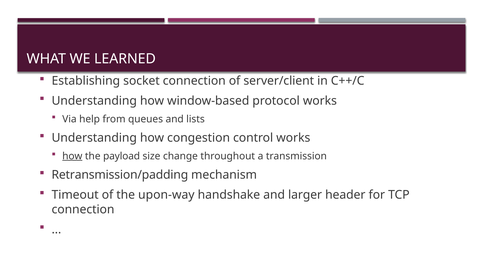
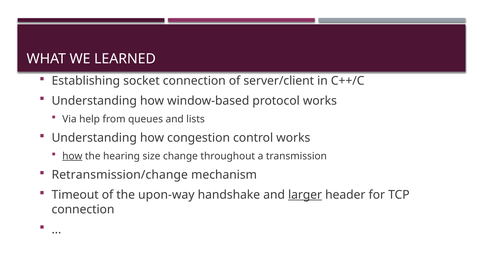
payload: payload -> hearing
Retransmission/padding: Retransmission/padding -> Retransmission/change
larger underline: none -> present
